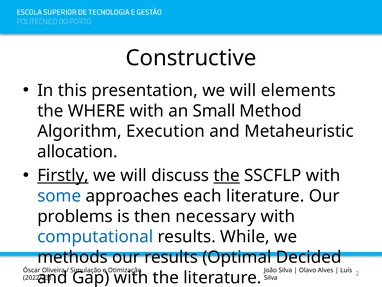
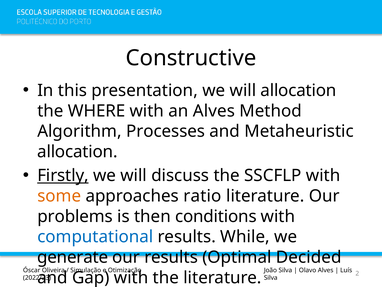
will elements: elements -> allocation
an Small: Small -> Alves
Execution: Execution -> Processes
the at (227, 175) underline: present -> none
some colour: blue -> orange
each: each -> ratio
necessary: necessary -> conditions
methods: methods -> generate
